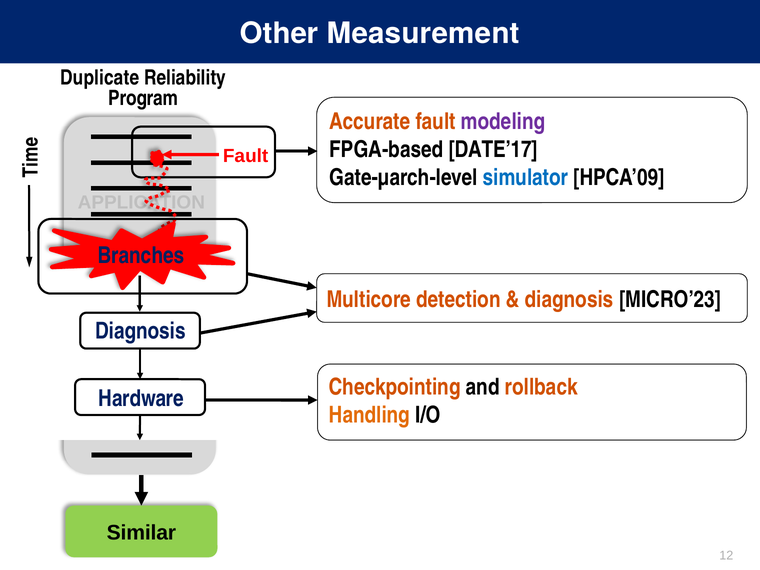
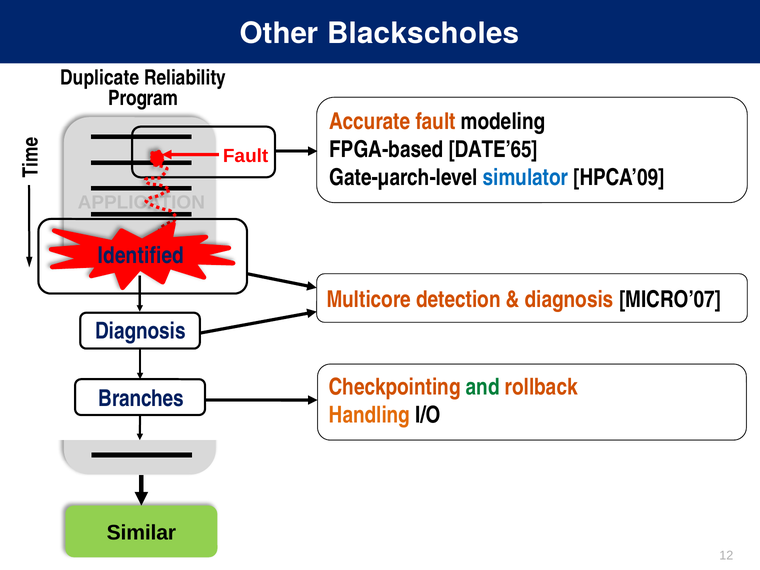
Measurement: Measurement -> Blackscholes
modeling colour: purple -> black
DATE’17: DATE’17 -> DATE’65
Branches: Branches -> Identified
MICRO’23: MICRO’23 -> MICRO’07
and colour: black -> green
Hardware: Hardware -> Branches
